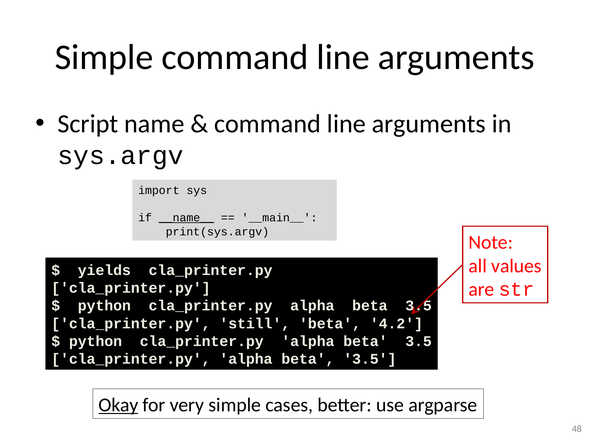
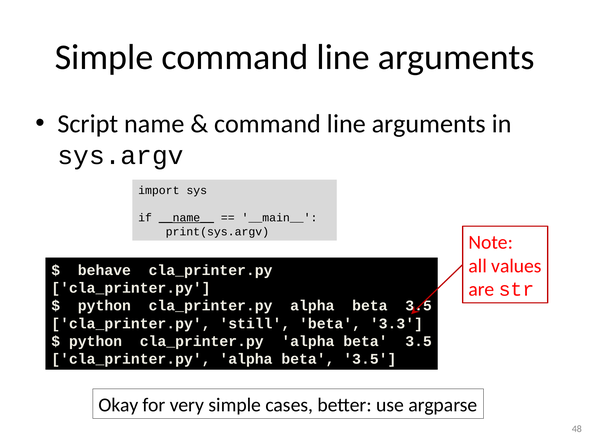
yields: yields -> behave
4.2: 4.2 -> 3.3
Okay underline: present -> none
